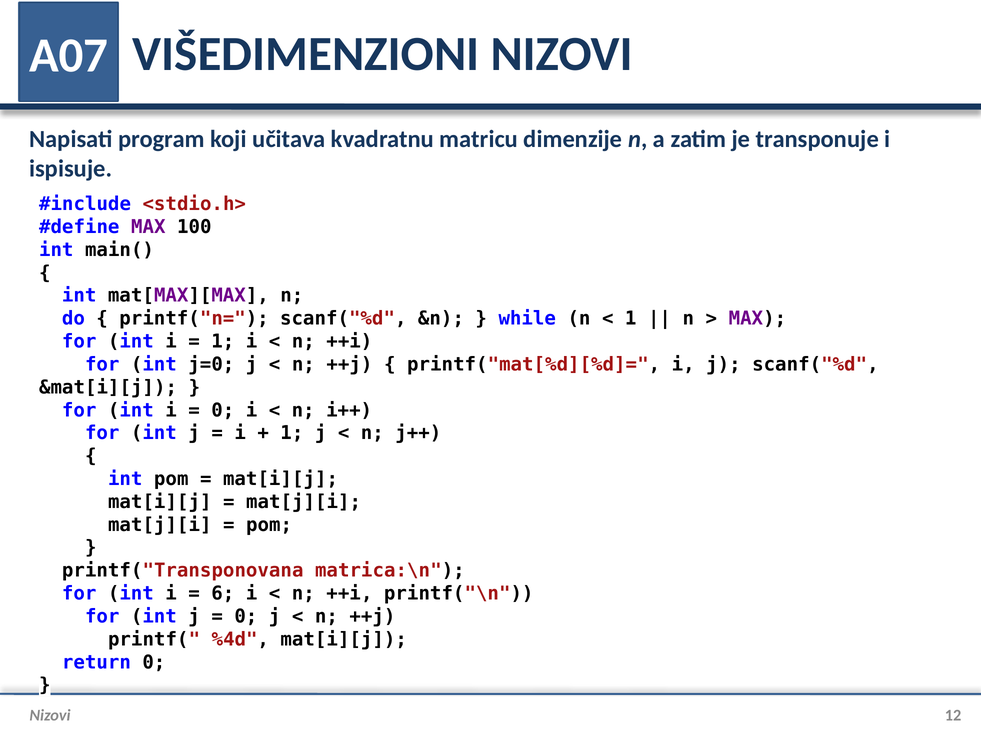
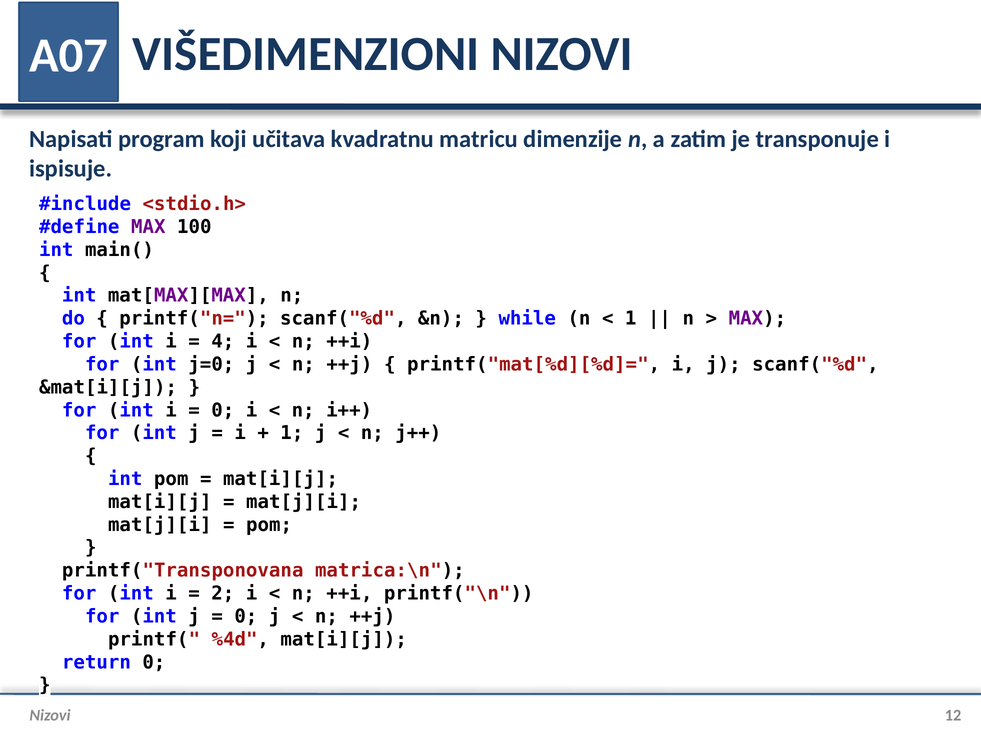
1 at (223, 341): 1 -> 4
6: 6 -> 2
